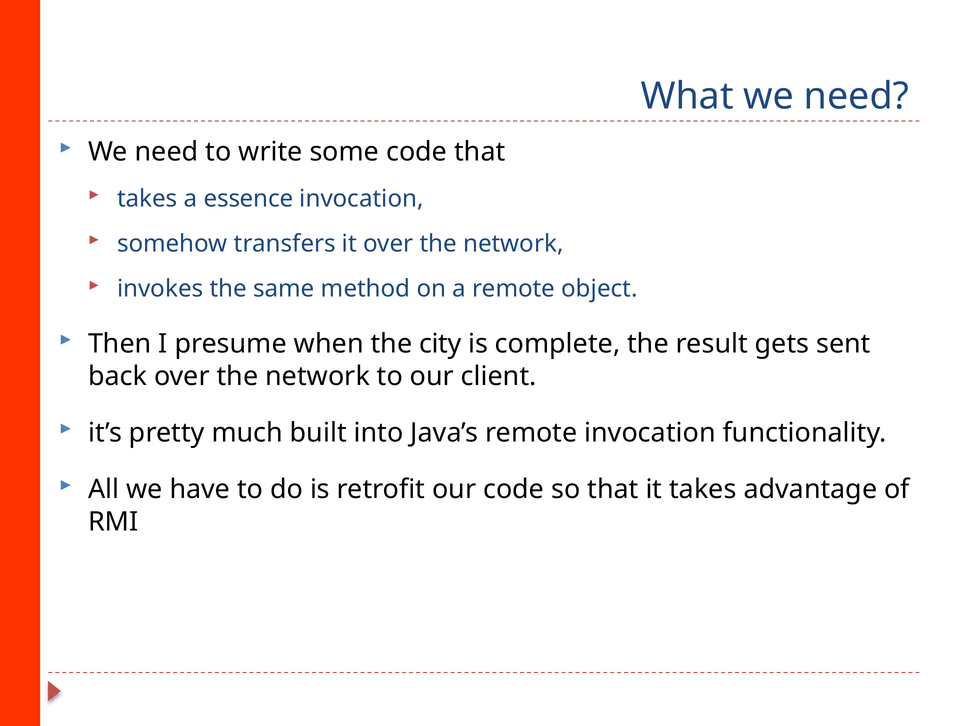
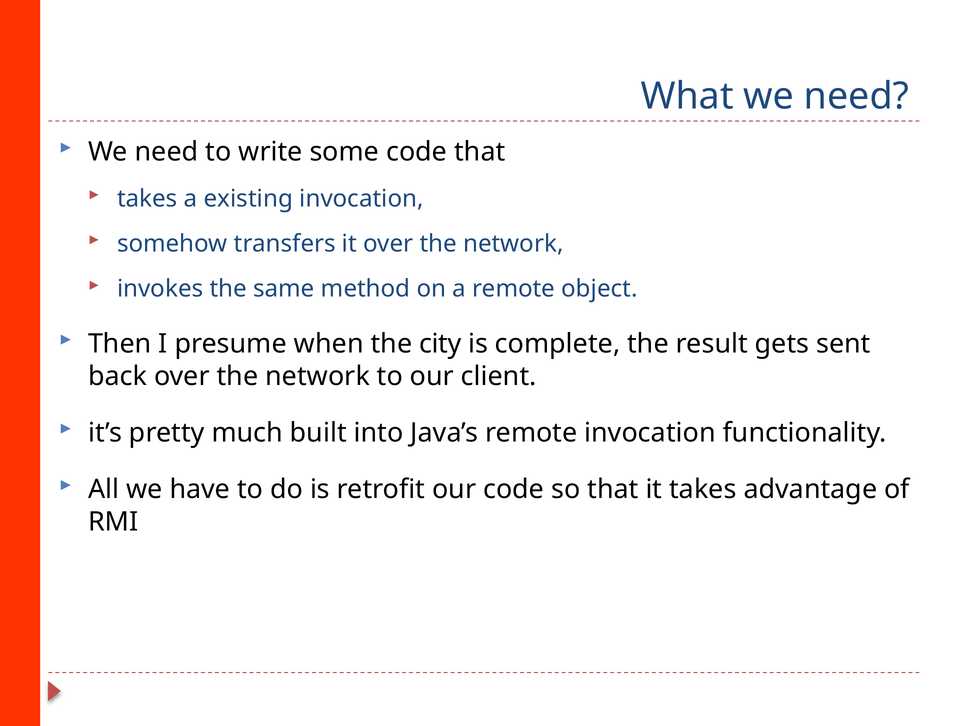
essence: essence -> existing
